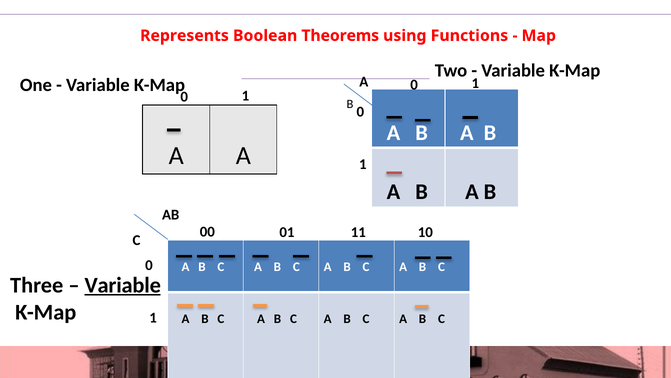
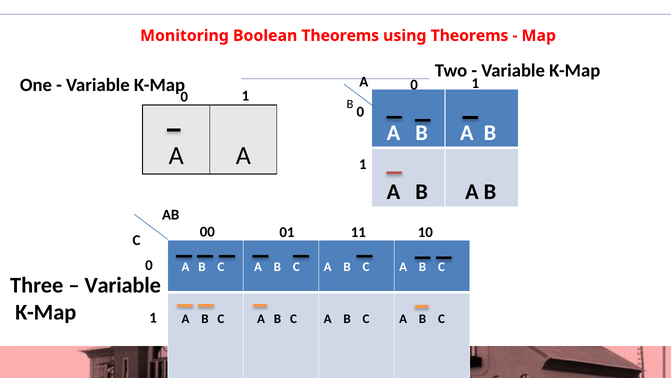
Represents: Represents -> Monitoring
using Functions: Functions -> Theorems
Variable at (123, 285) underline: present -> none
